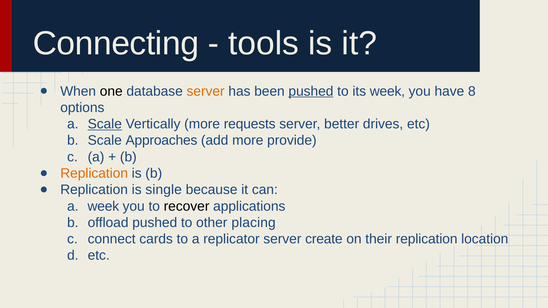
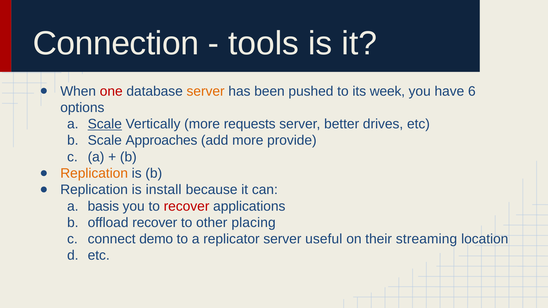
Connecting: Connecting -> Connection
one colour: black -> red
pushed at (311, 91) underline: present -> none
8: 8 -> 6
single: single -> install
a week: week -> basis
recover at (187, 206) colour: black -> red
offload pushed: pushed -> recover
cards: cards -> demo
create: create -> useful
their replication: replication -> streaming
